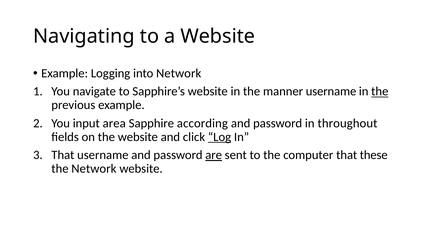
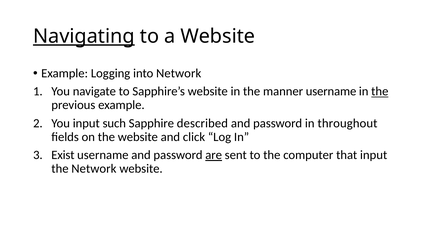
Navigating underline: none -> present
area: area -> such
according: according -> described
Log underline: present -> none
That at (63, 155): That -> Exist
that these: these -> input
